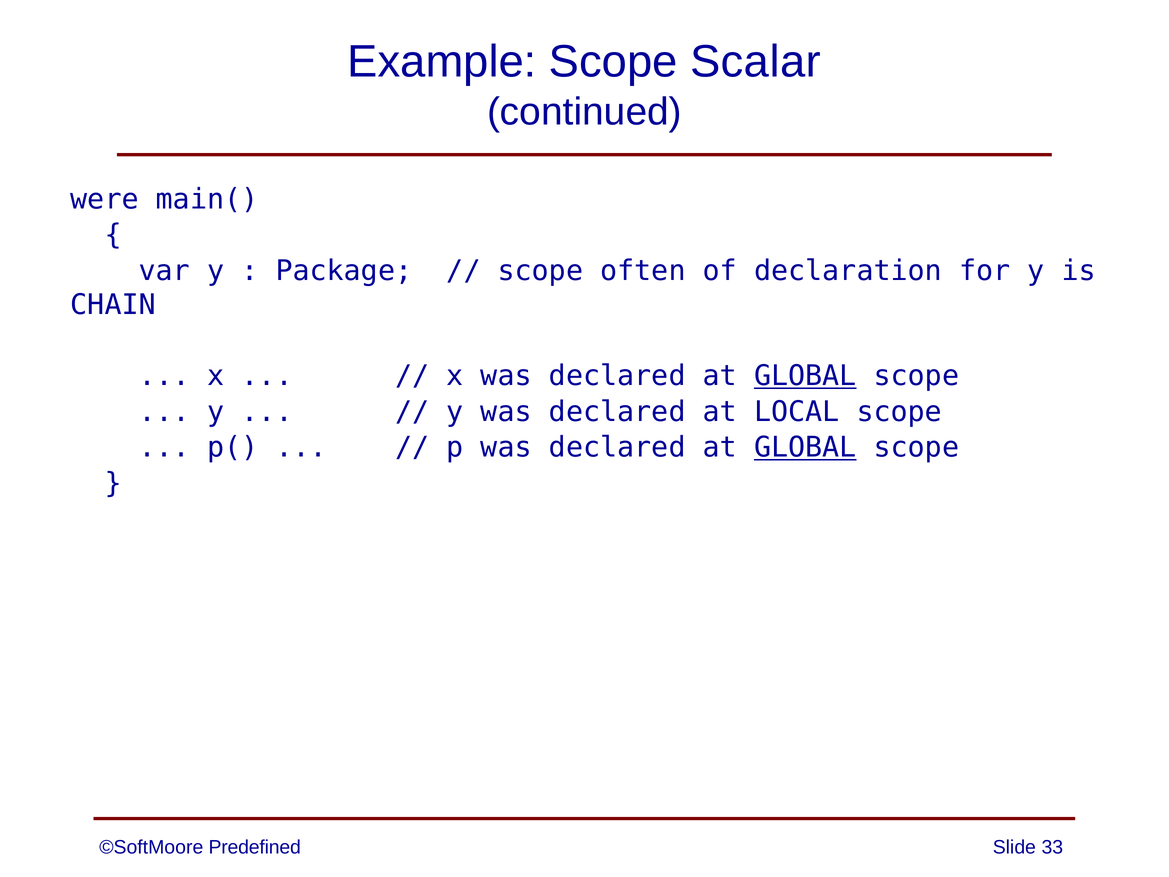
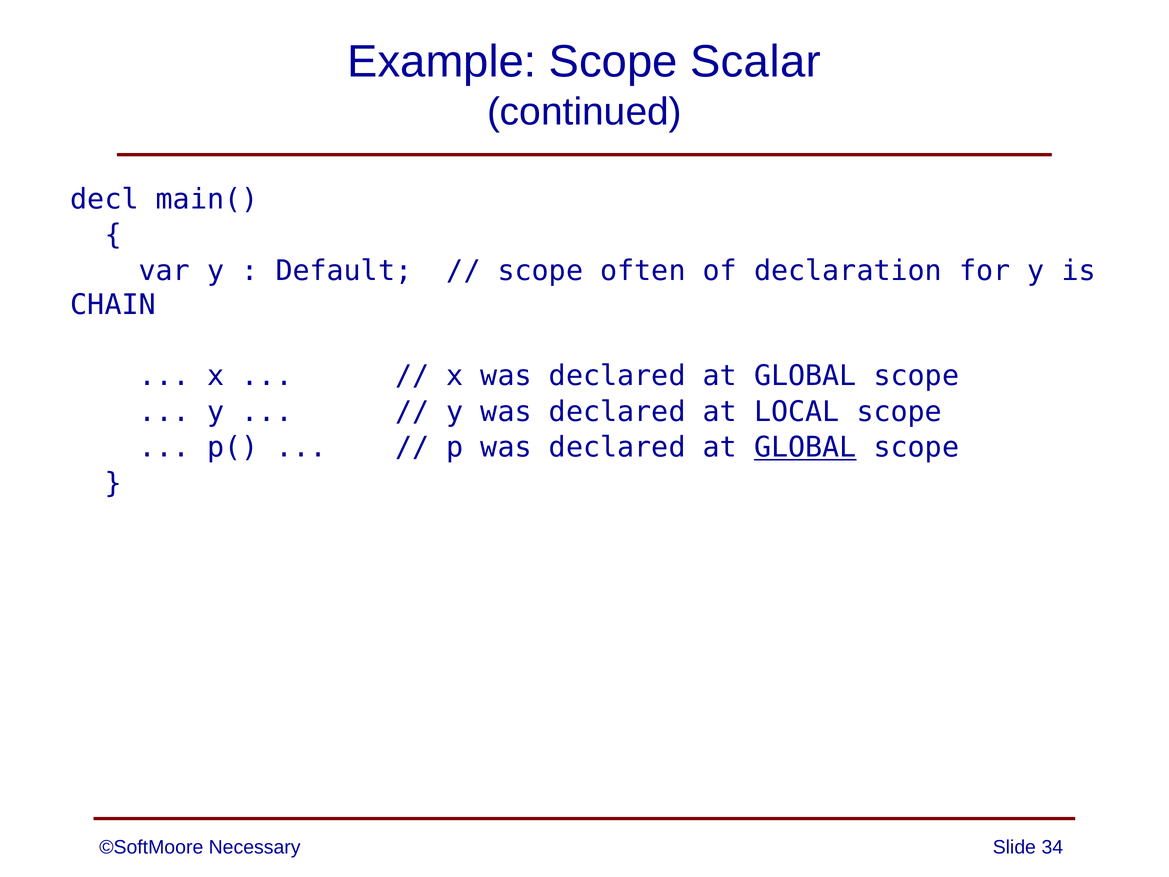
were: were -> decl
Package: Package -> Default
GLOBAL at (805, 376) underline: present -> none
Predefined: Predefined -> Necessary
33: 33 -> 34
